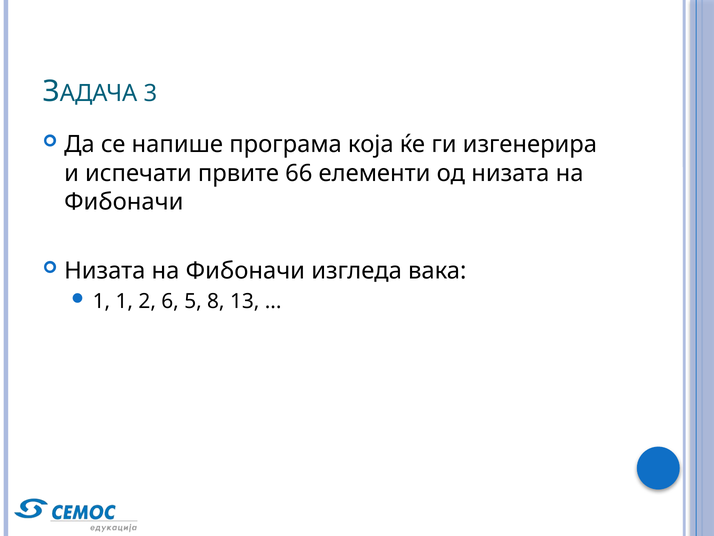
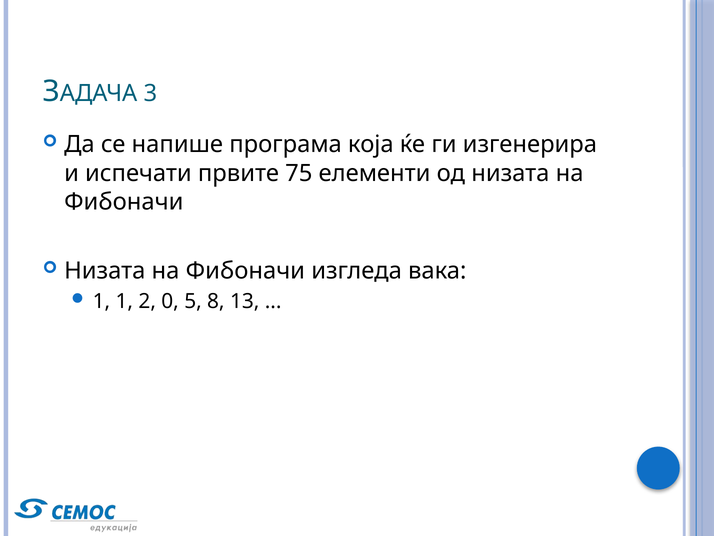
66: 66 -> 75
6: 6 -> 0
